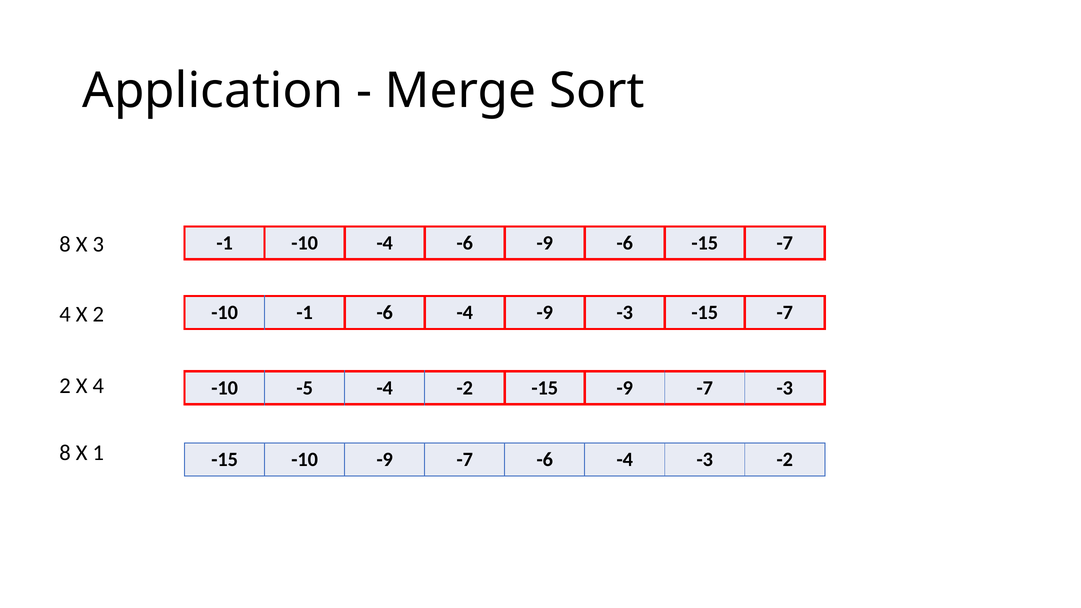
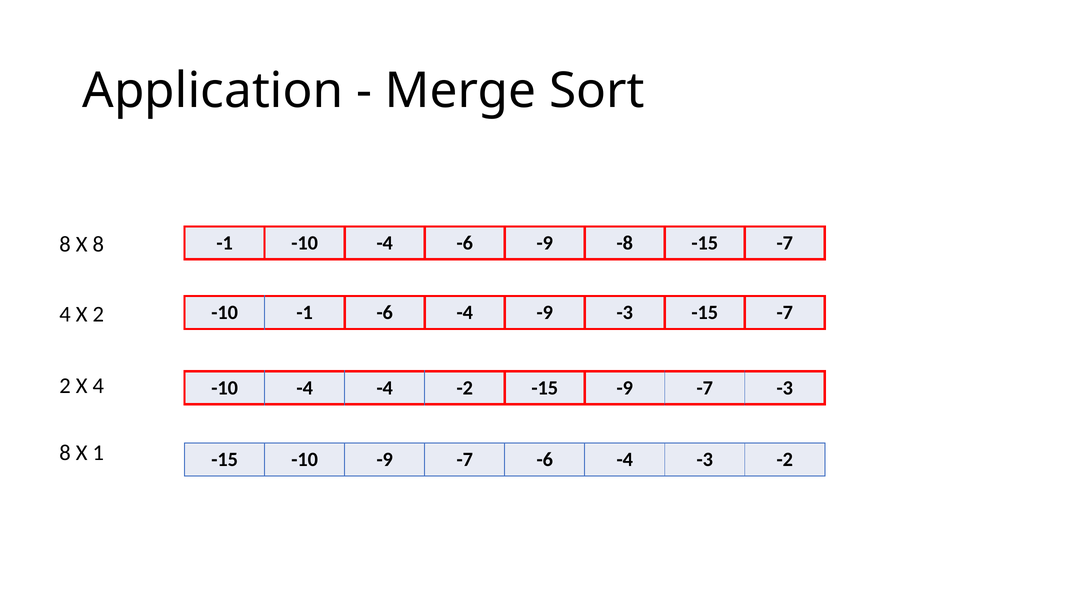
X 3: 3 -> 8
-9 -6: -6 -> -8
-5 at (305, 388): -5 -> -4
